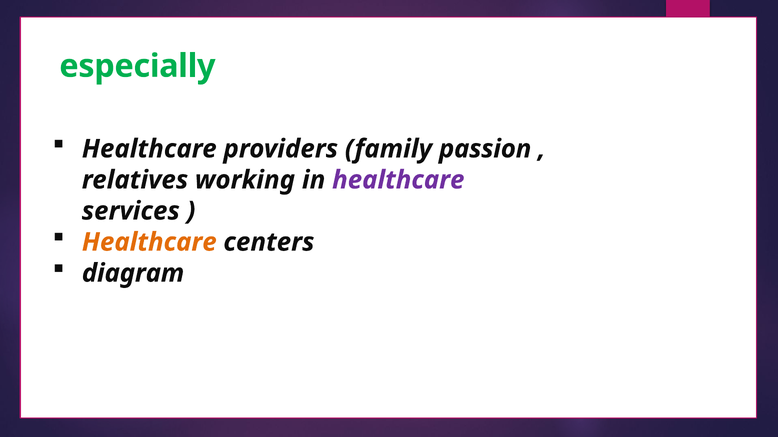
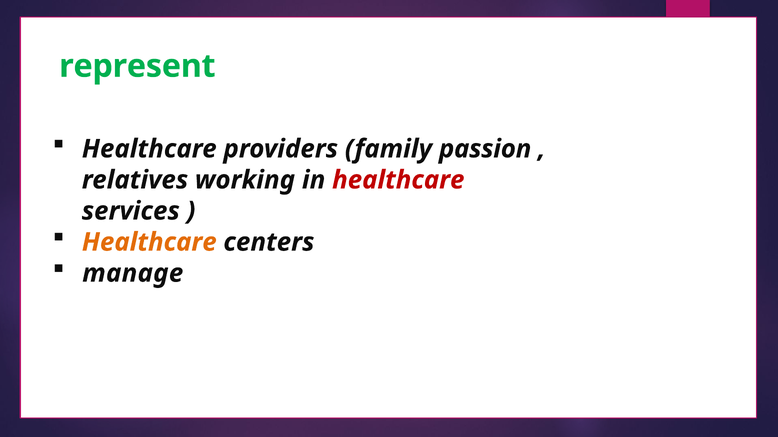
especially: especially -> represent
healthcare at (398, 180) colour: purple -> red
diagram: diagram -> manage
